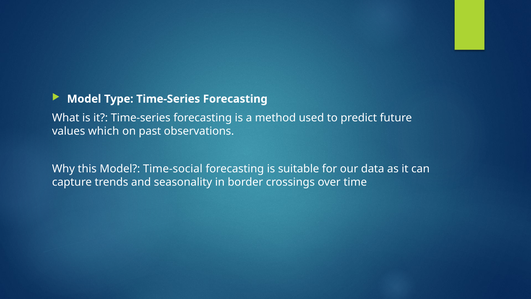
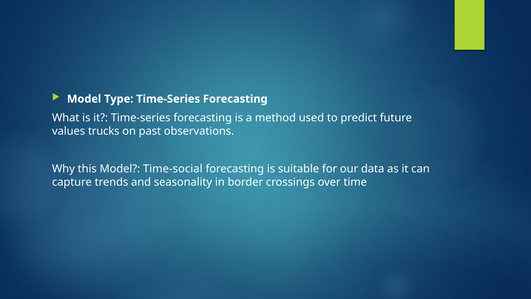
which: which -> trucks
